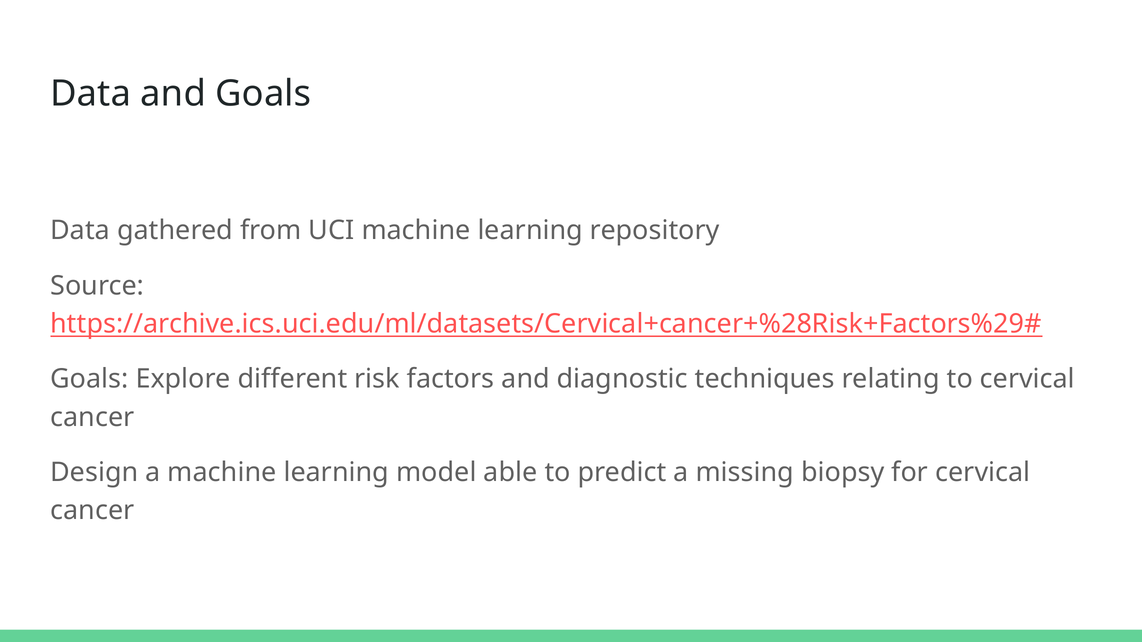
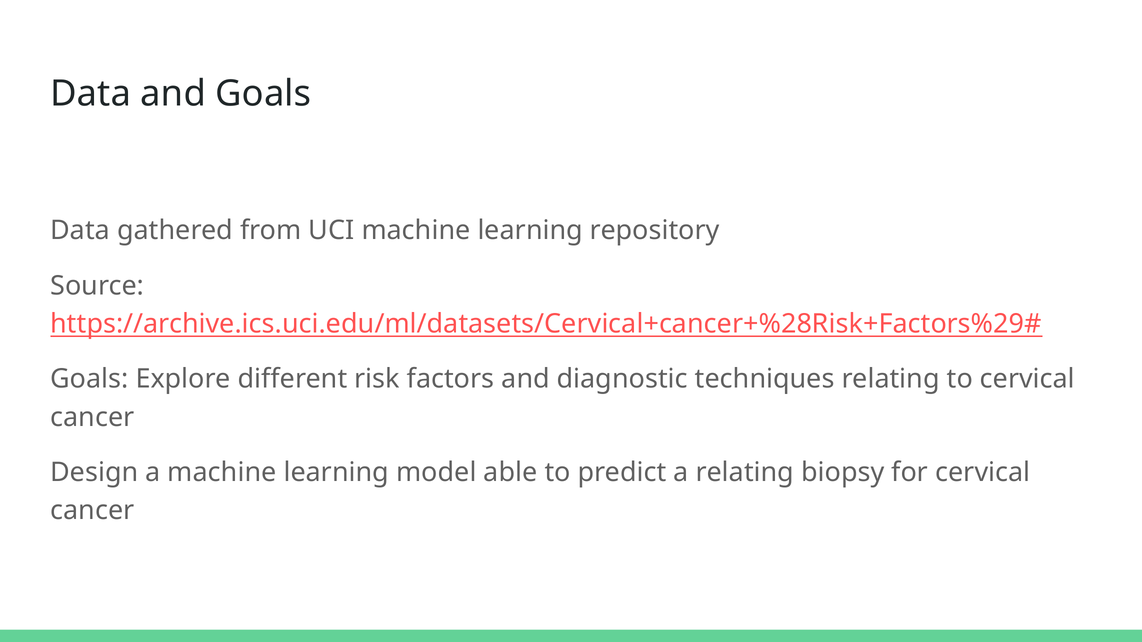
a missing: missing -> relating
